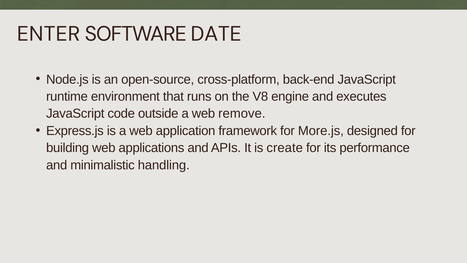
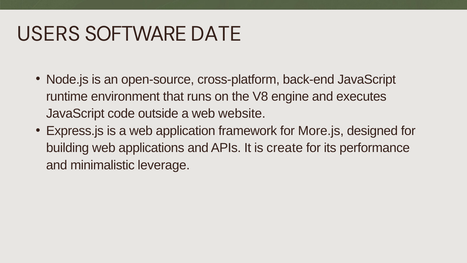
ENTER: ENTER -> USERS
remove: remove -> website
handling: handling -> leverage
